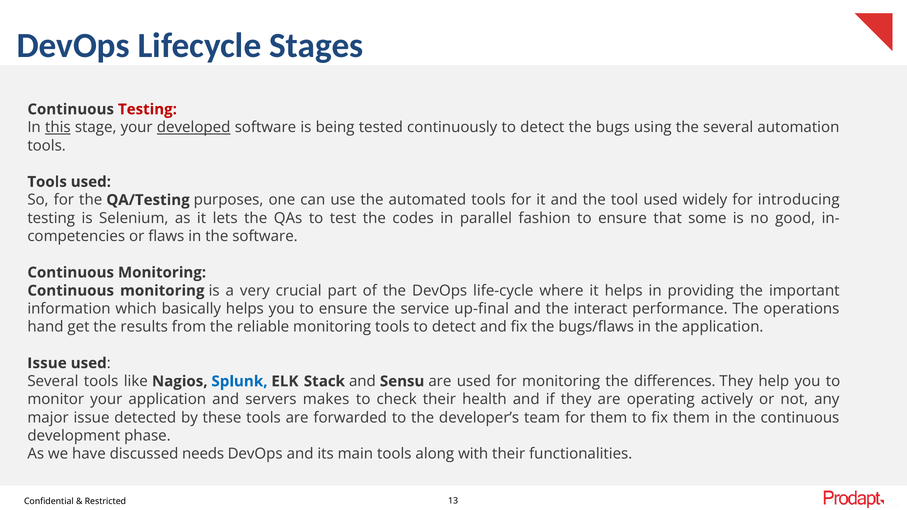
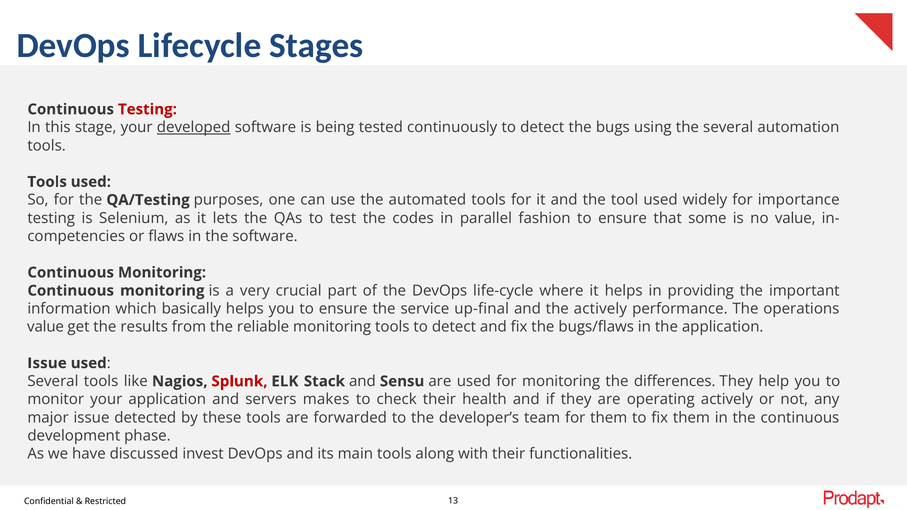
this underline: present -> none
introducing: introducing -> importance
no good: good -> value
the interact: interact -> actively
hand at (45, 327): hand -> value
Splunk colour: blue -> red
needs: needs -> invest
